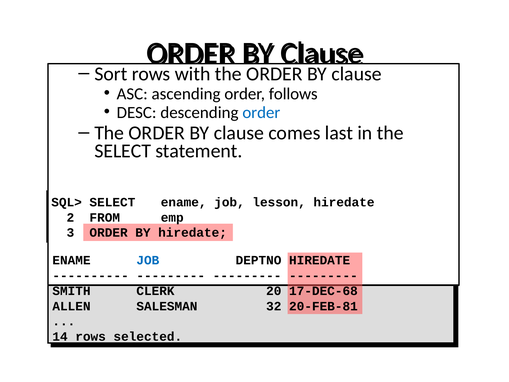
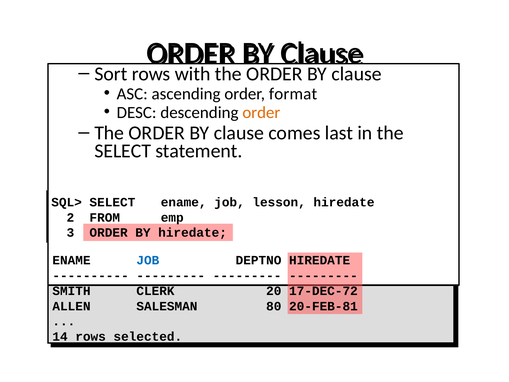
follows: follows -> format
order at (261, 113) colour: blue -> orange
17-DEC-68: 17-DEC-68 -> 17-DEC-72
32: 32 -> 80
